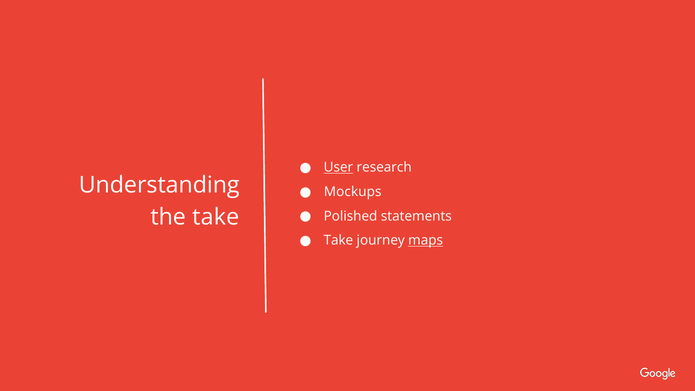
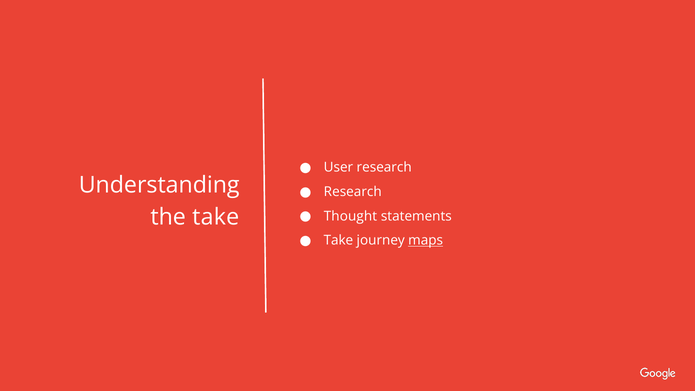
User underline: present -> none
Mockups at (353, 192): Mockups -> Research
Polished: Polished -> Thought
